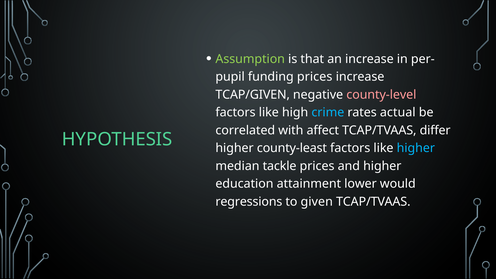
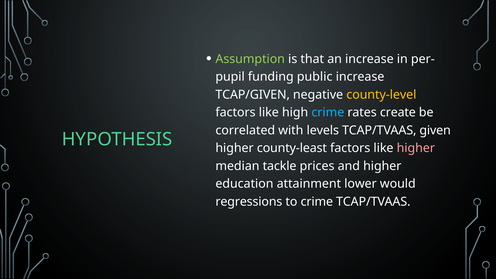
funding prices: prices -> public
county-level colour: pink -> yellow
actual: actual -> create
affect: affect -> levels
differ: differ -> given
higher at (416, 148) colour: light blue -> pink
to given: given -> crime
